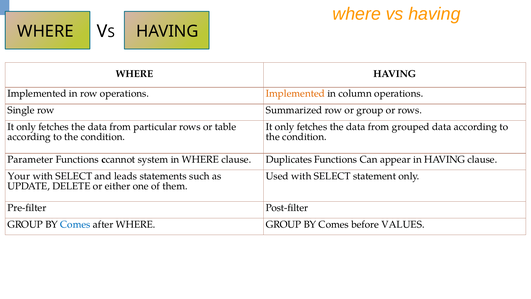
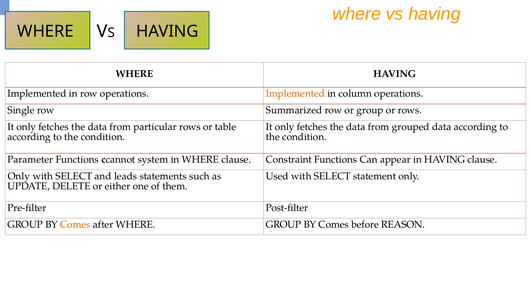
Duplicates: Duplicates -> Constraint
Your at (19, 176): Your -> Only
Comes at (75, 224) colour: blue -> orange
VALUES: VALUES -> REASON
